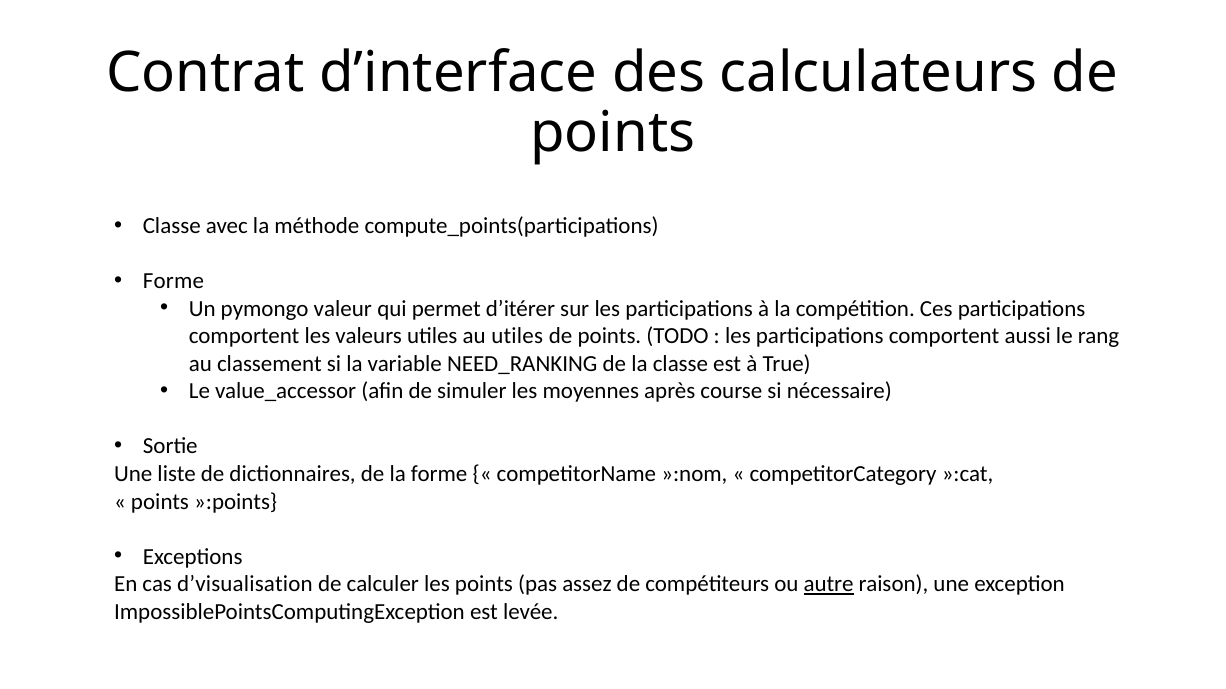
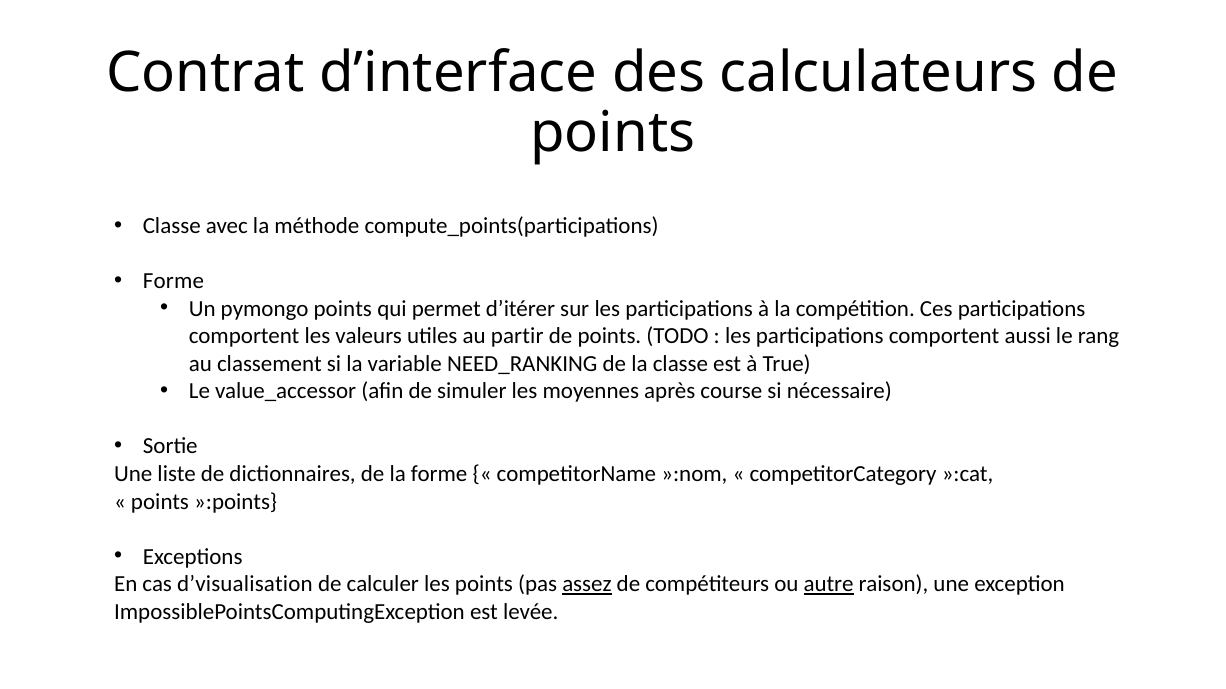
pymongo valeur: valeur -> points
au utiles: utiles -> partir
assez underline: none -> present
